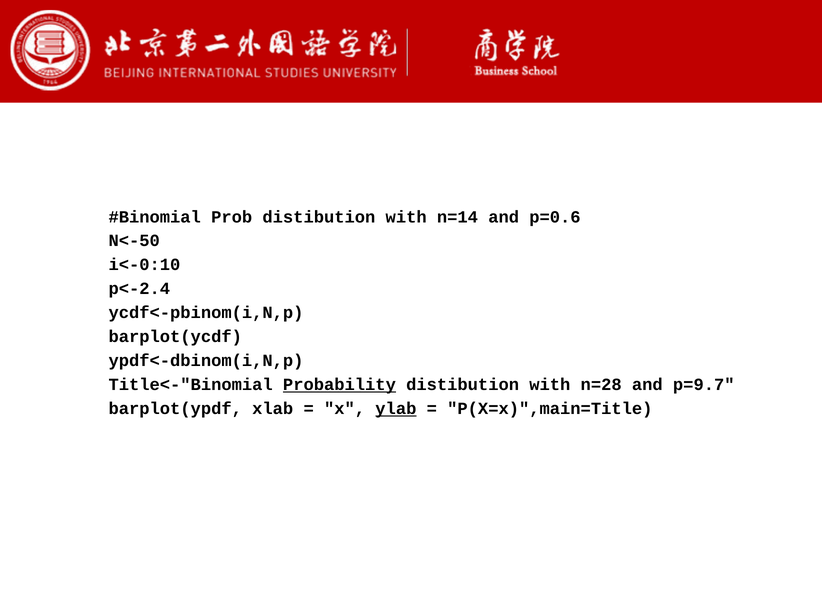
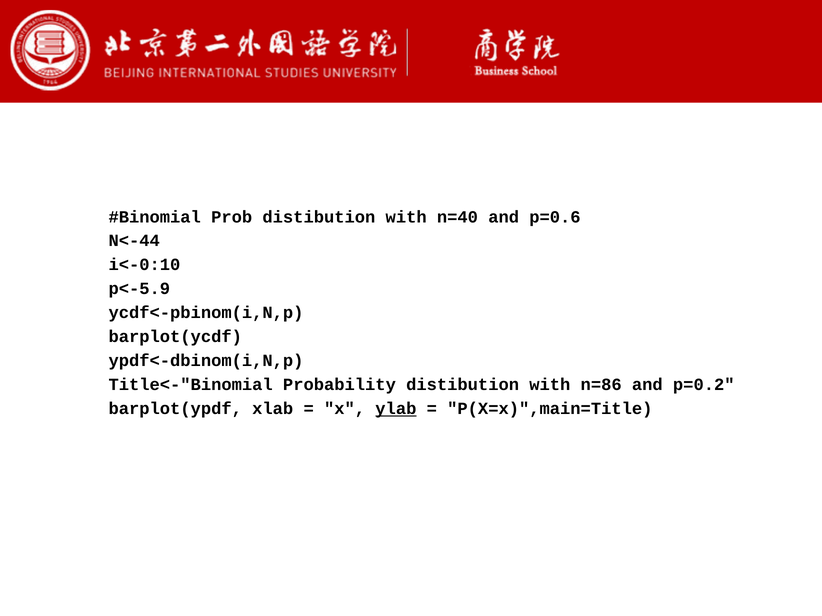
n=14: n=14 -> n=40
N<-50: N<-50 -> N<-44
p<-2.4: p<-2.4 -> p<-5.9
Probability underline: present -> none
n=28: n=28 -> n=86
p=9.7: p=9.7 -> p=0.2
